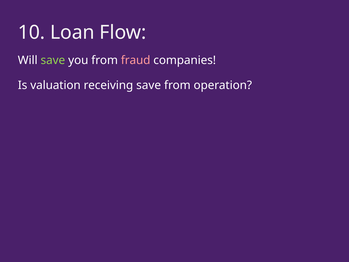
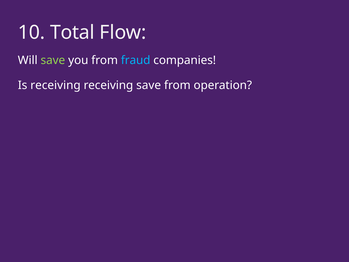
Loan: Loan -> Total
fraud colour: pink -> light blue
Is valuation: valuation -> receiving
